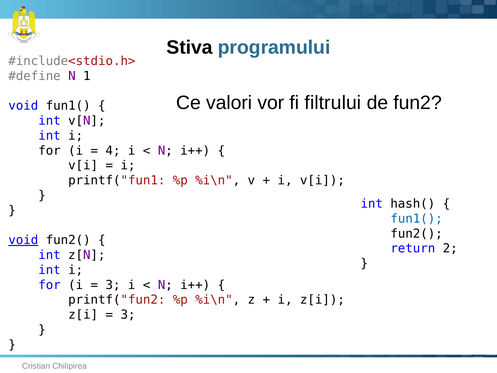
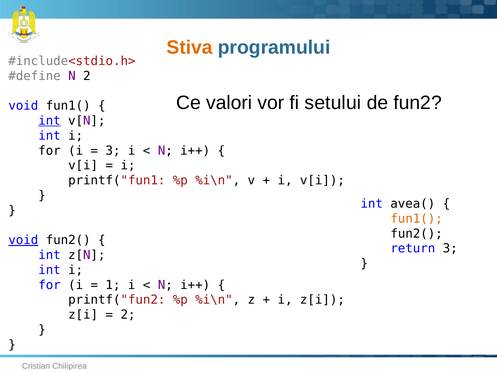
Stiva colour: black -> orange
N 1: 1 -> 2
filtrului: filtrului -> setului
int at (50, 121) underline: none -> present
4 at (113, 151): 4 -> 3
hash(: hash( -> avea(
fun1( at (417, 219) colour: blue -> orange
return 2: 2 -> 3
3 at (113, 285): 3 -> 1
3 at (128, 315): 3 -> 2
